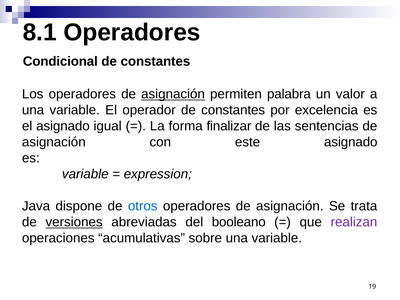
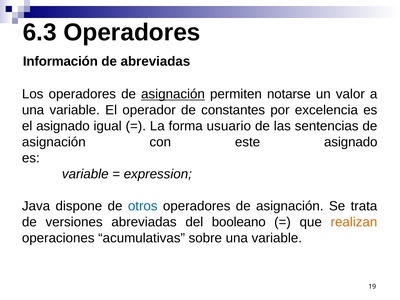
8.1: 8.1 -> 6.3
Condicional: Condicional -> Información
constantes at (155, 61): constantes -> abreviadas
palabra: palabra -> notarse
finalizar: finalizar -> usuario
versiones underline: present -> none
realizan colour: purple -> orange
